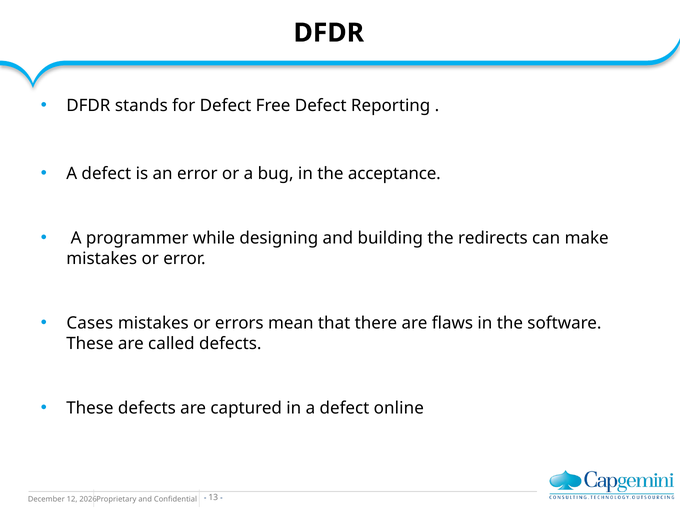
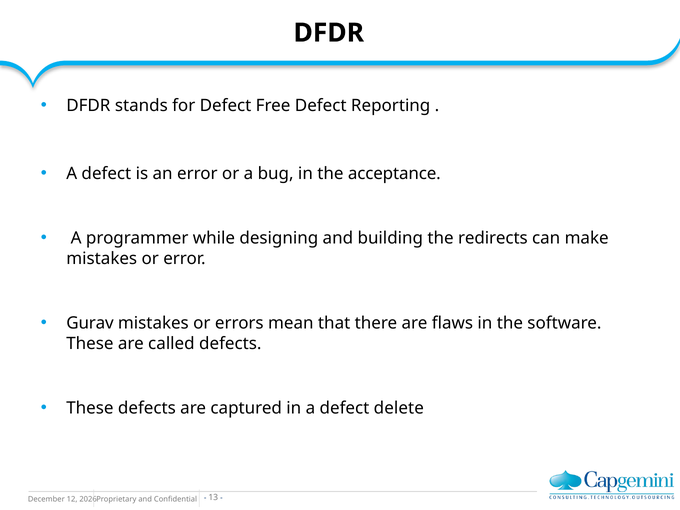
Cases: Cases -> Gurav
online: online -> delete
